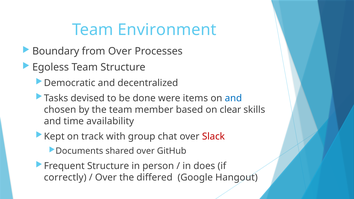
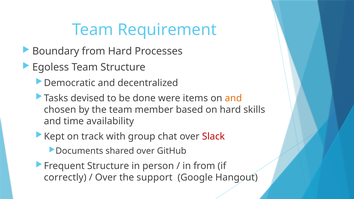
Environment: Environment -> Requirement
from Over: Over -> Hard
and at (233, 98) colour: blue -> orange
on clear: clear -> hard
in does: does -> from
differed: differed -> support
